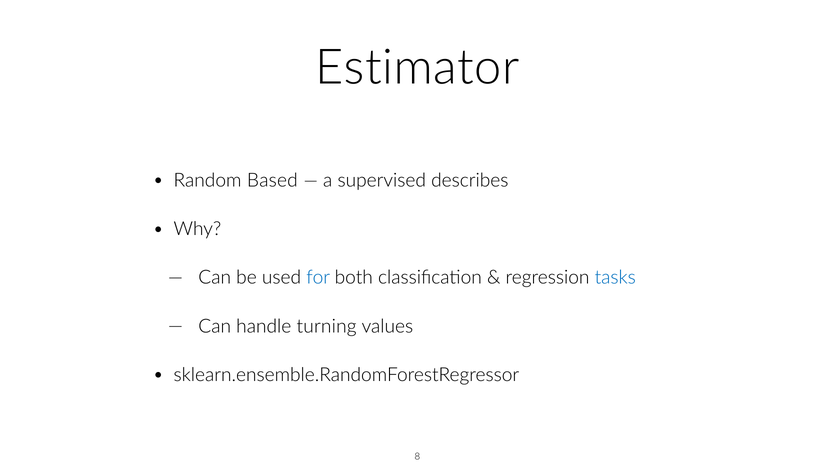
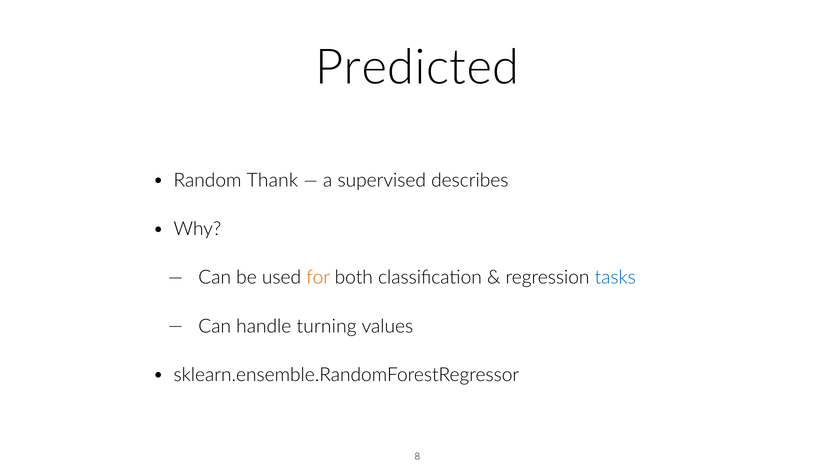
Estimator: Estimator -> Predicted
Based: Based -> Thank
for colour: blue -> orange
